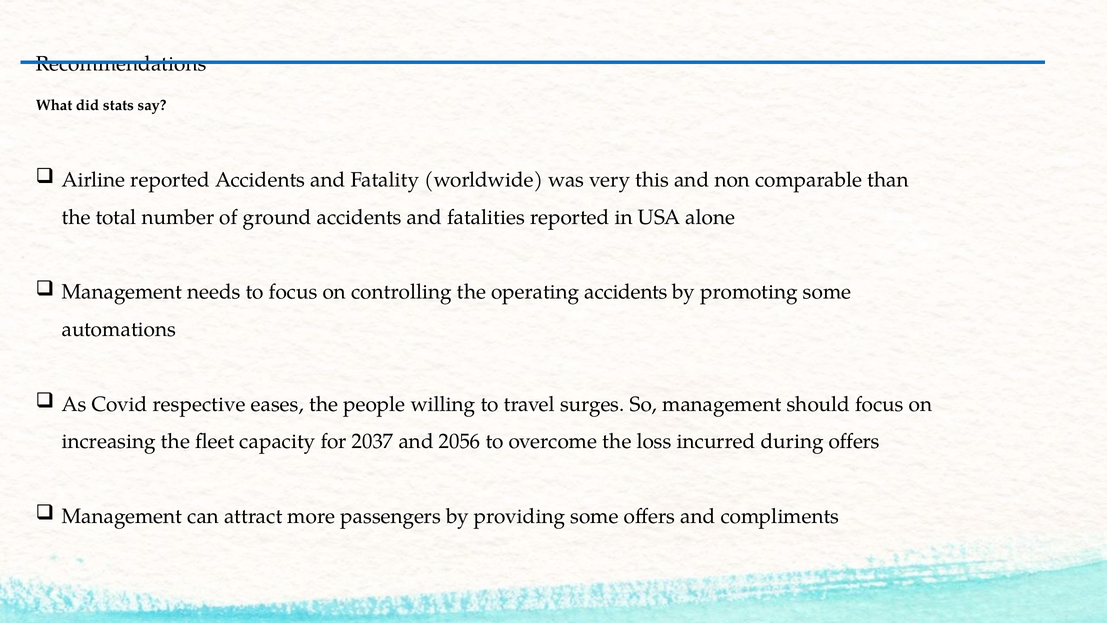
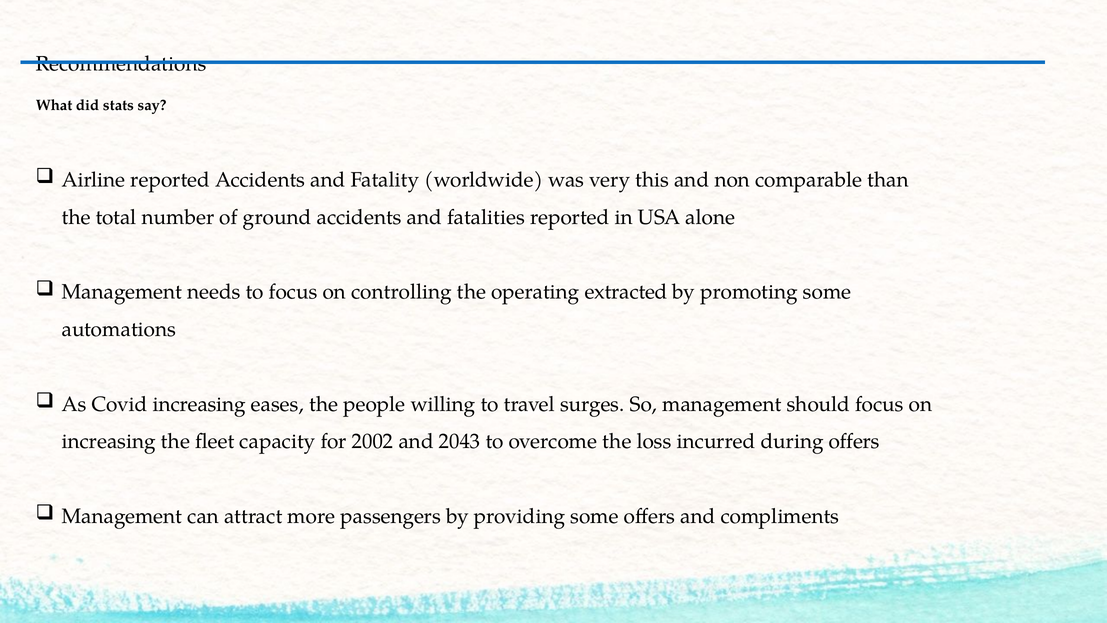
operating accidents: accidents -> extracted
Covid respective: respective -> increasing
2037: 2037 -> 2002
2056: 2056 -> 2043
